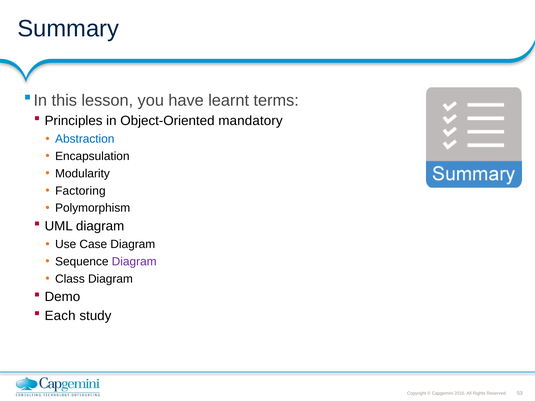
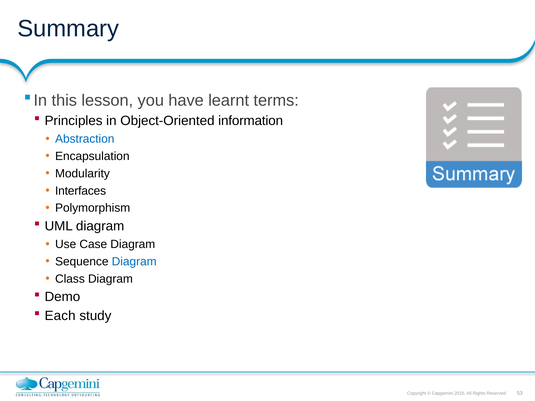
mandatory: mandatory -> information
Factoring: Factoring -> Interfaces
Diagram at (134, 262) colour: purple -> blue
